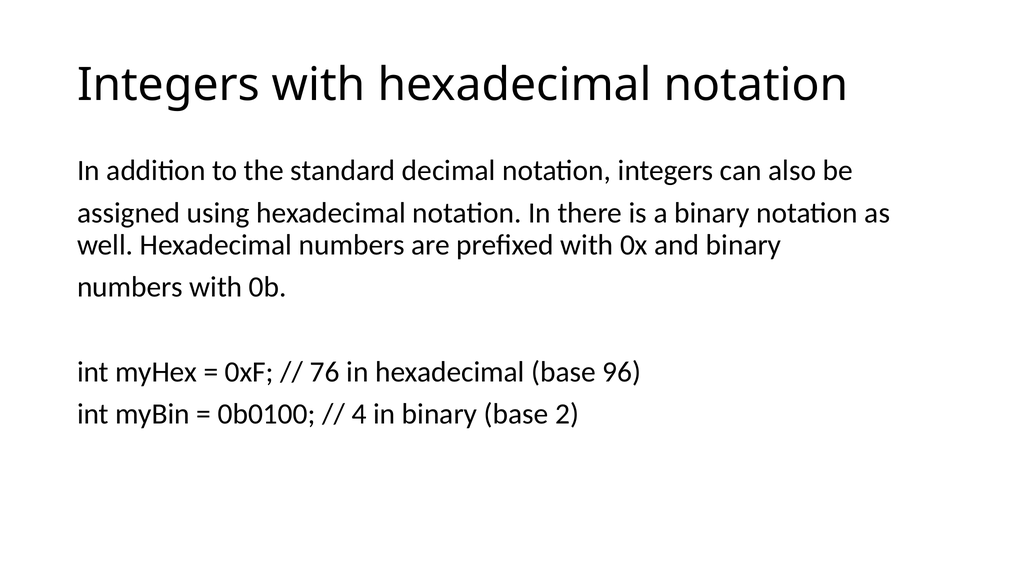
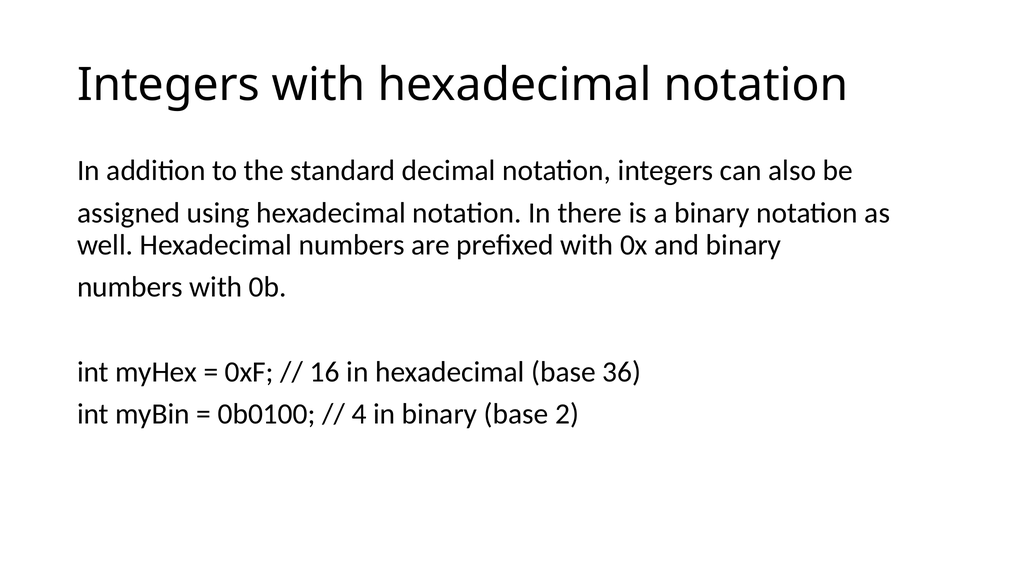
76: 76 -> 16
96: 96 -> 36
